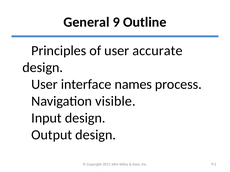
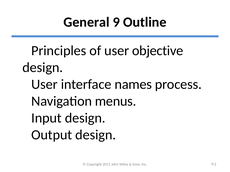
accurate: accurate -> objective
visible: visible -> menus
